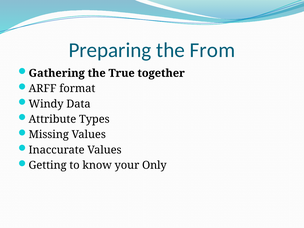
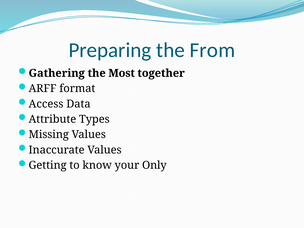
True: True -> Most
Windy: Windy -> Access
